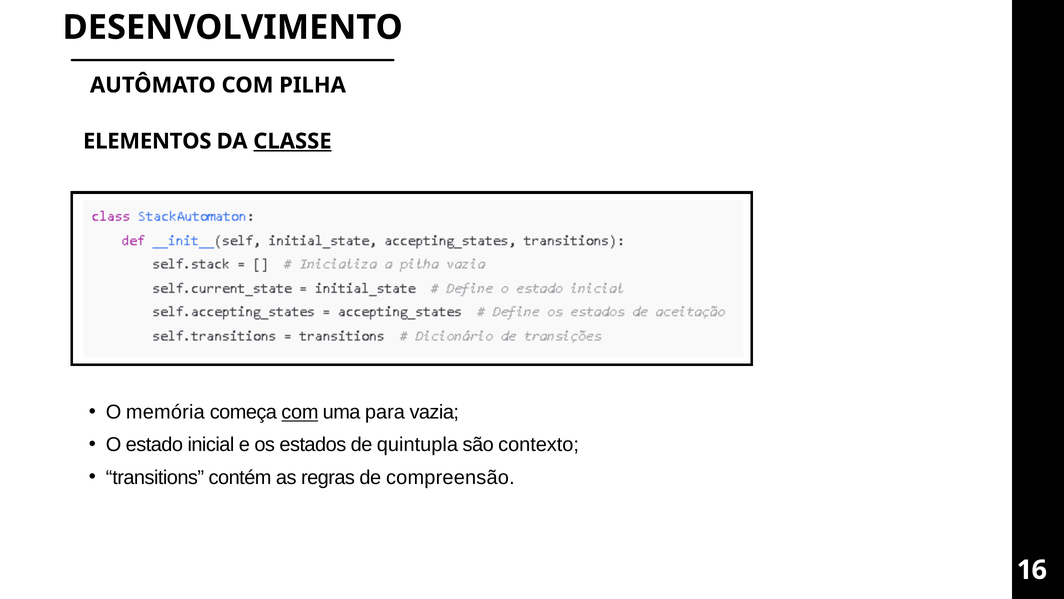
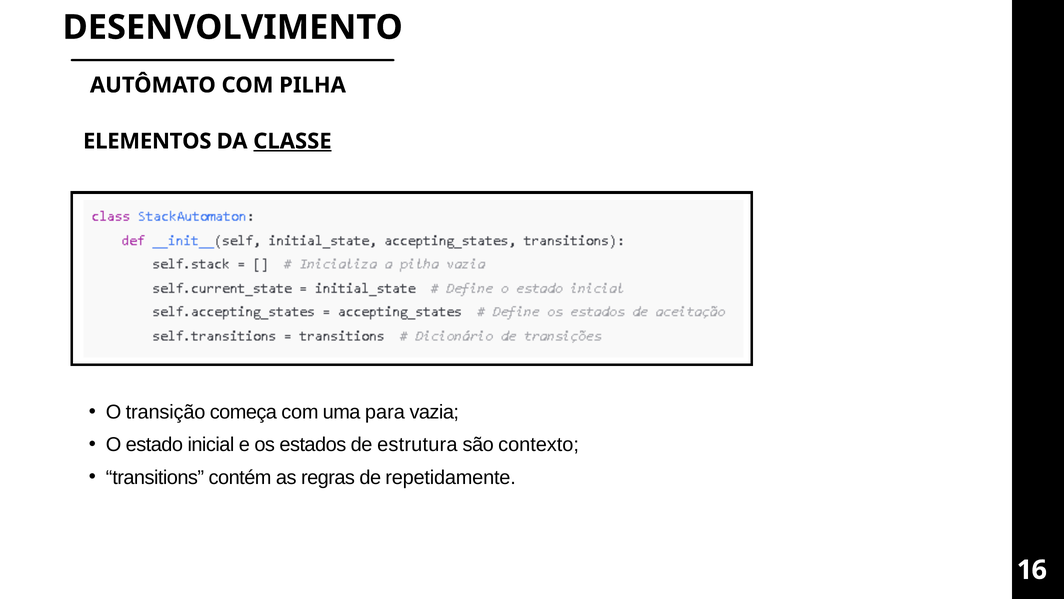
memória: memória -> transição
com at (300, 412) underline: present -> none
quintupla: quintupla -> estrutura
compreensão: compreensão -> repetidamente
